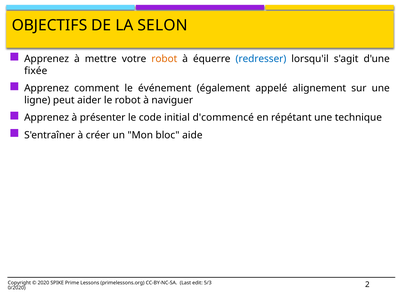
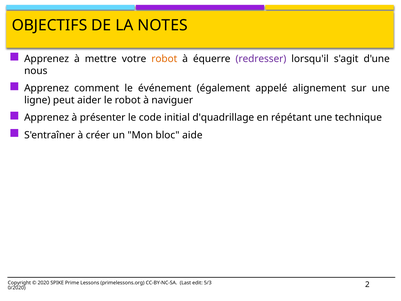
SELON: SELON -> NOTES
redresser colour: blue -> purple
fixée: fixée -> nous
d'commencé: d'commencé -> d'quadrillage
